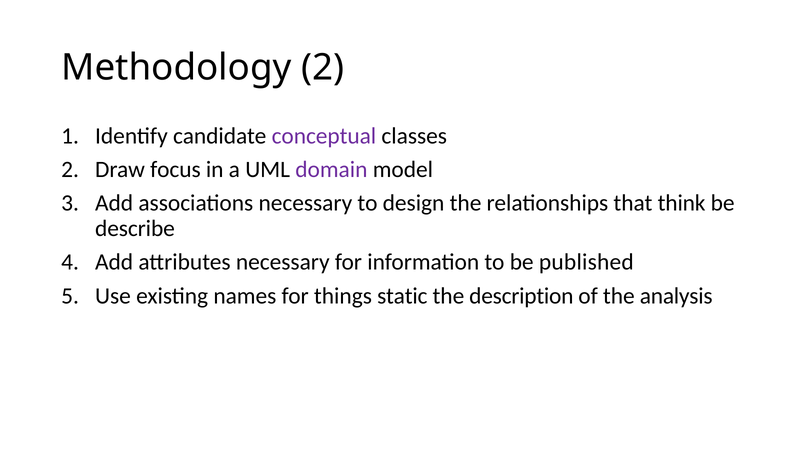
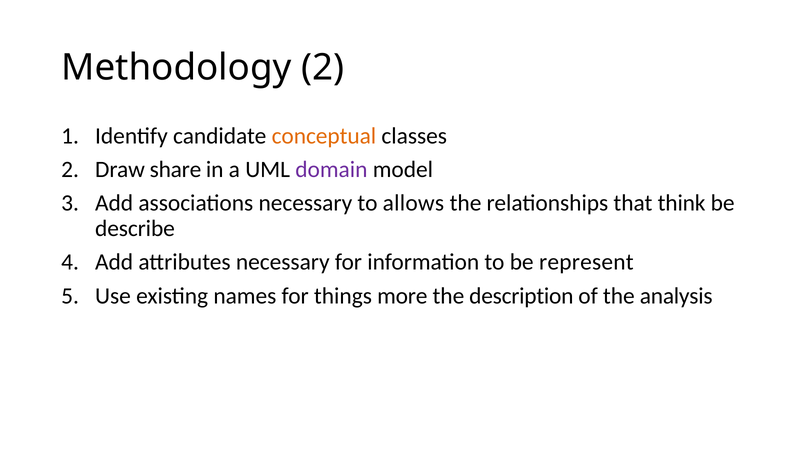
conceptual colour: purple -> orange
focus: focus -> share
design: design -> allows
published: published -> represent
static: static -> more
